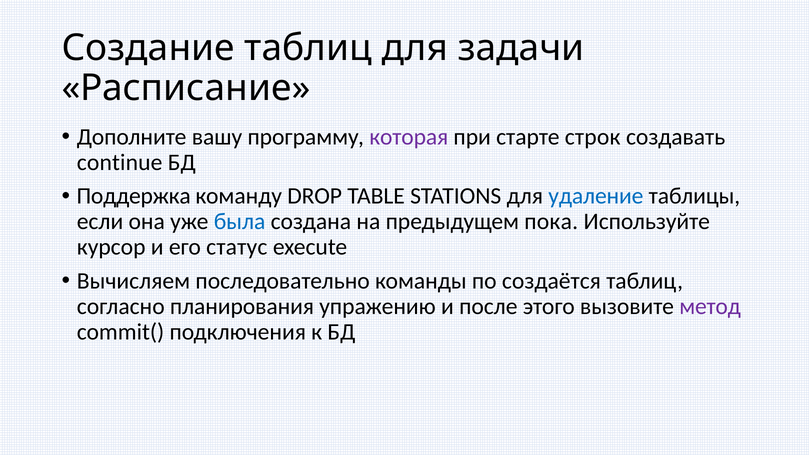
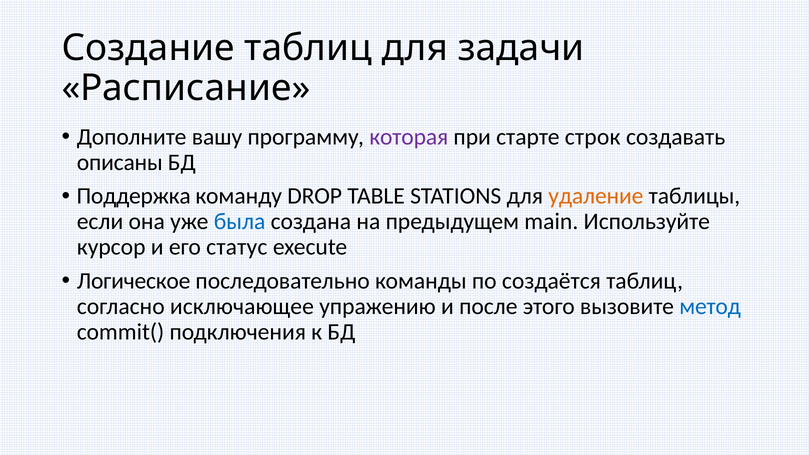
continue: continue -> описаны
удаление colour: blue -> orange
пока: пока -> main
Вычисляем: Вычисляем -> Логическое
планирования: планирования -> исключающее
метод colour: purple -> blue
